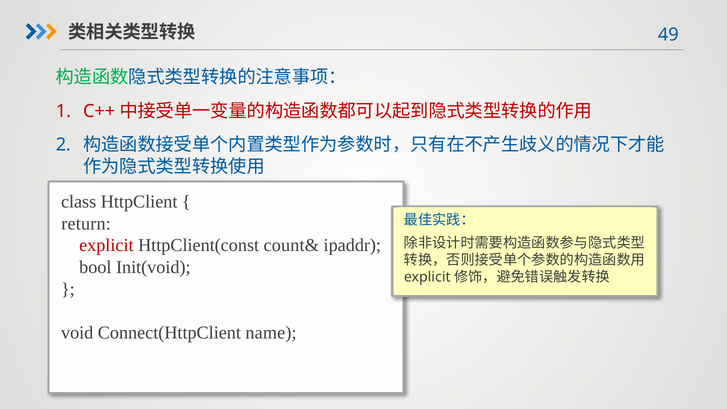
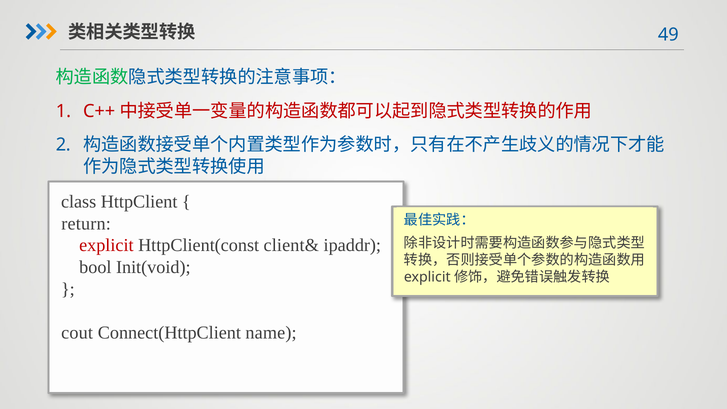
count&: count& -> client&
void: void -> cout
